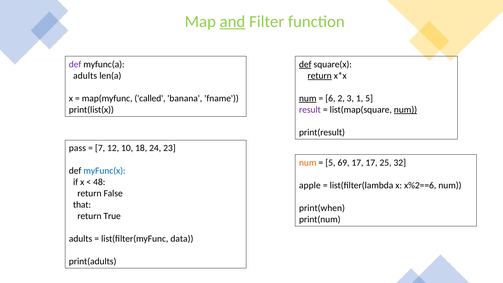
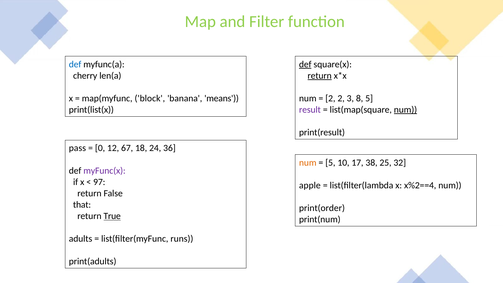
and underline: present -> none
def at (75, 64) colour: purple -> blue
adults at (85, 76): adults -> cherry
called: called -> block
fname: fname -> means
num at (308, 98) underline: present -> none
6 at (330, 98): 6 -> 2
1: 1 -> 8
7: 7 -> 0
10: 10 -> 67
23: 23 -> 36
69: 69 -> 10
17 17: 17 -> 38
myFunc(x colour: blue -> purple
48: 48 -> 97
x%2==6: x%2==6 -> x%2==4
print(when: print(when -> print(order
True underline: none -> present
data: data -> runs
